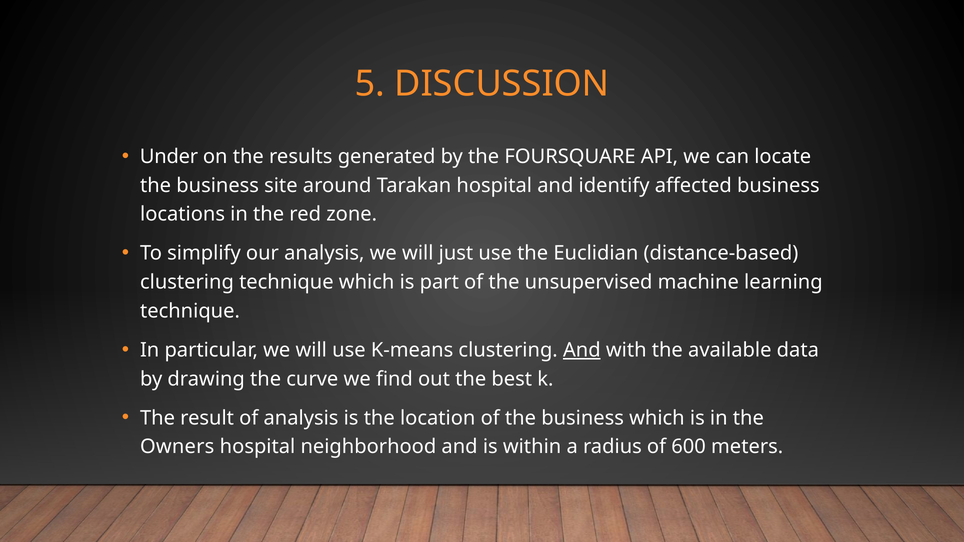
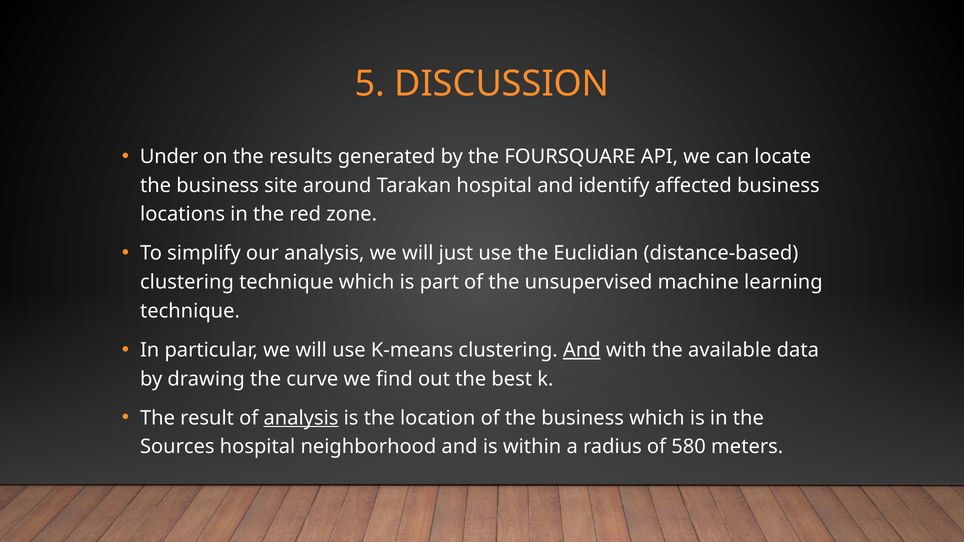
analysis at (301, 418) underline: none -> present
Owners: Owners -> Sources
600: 600 -> 580
